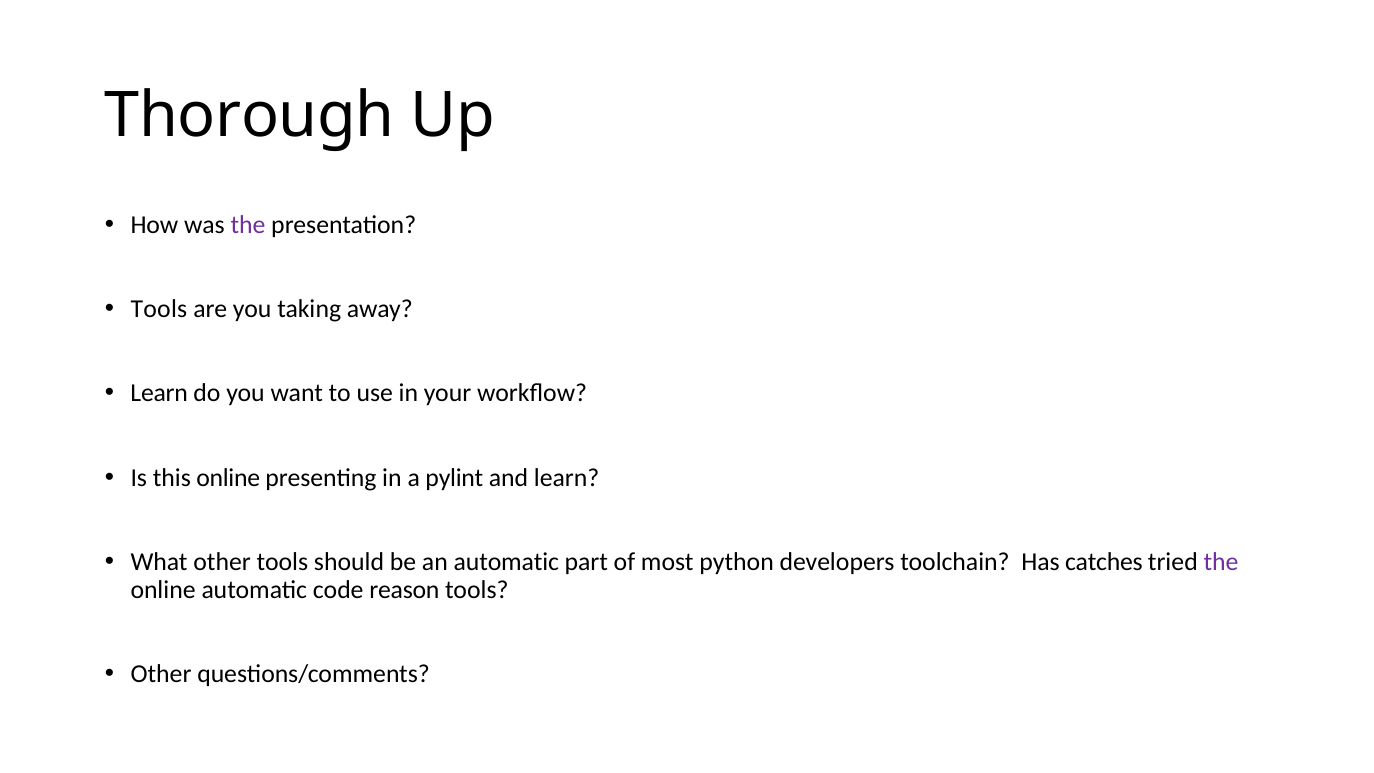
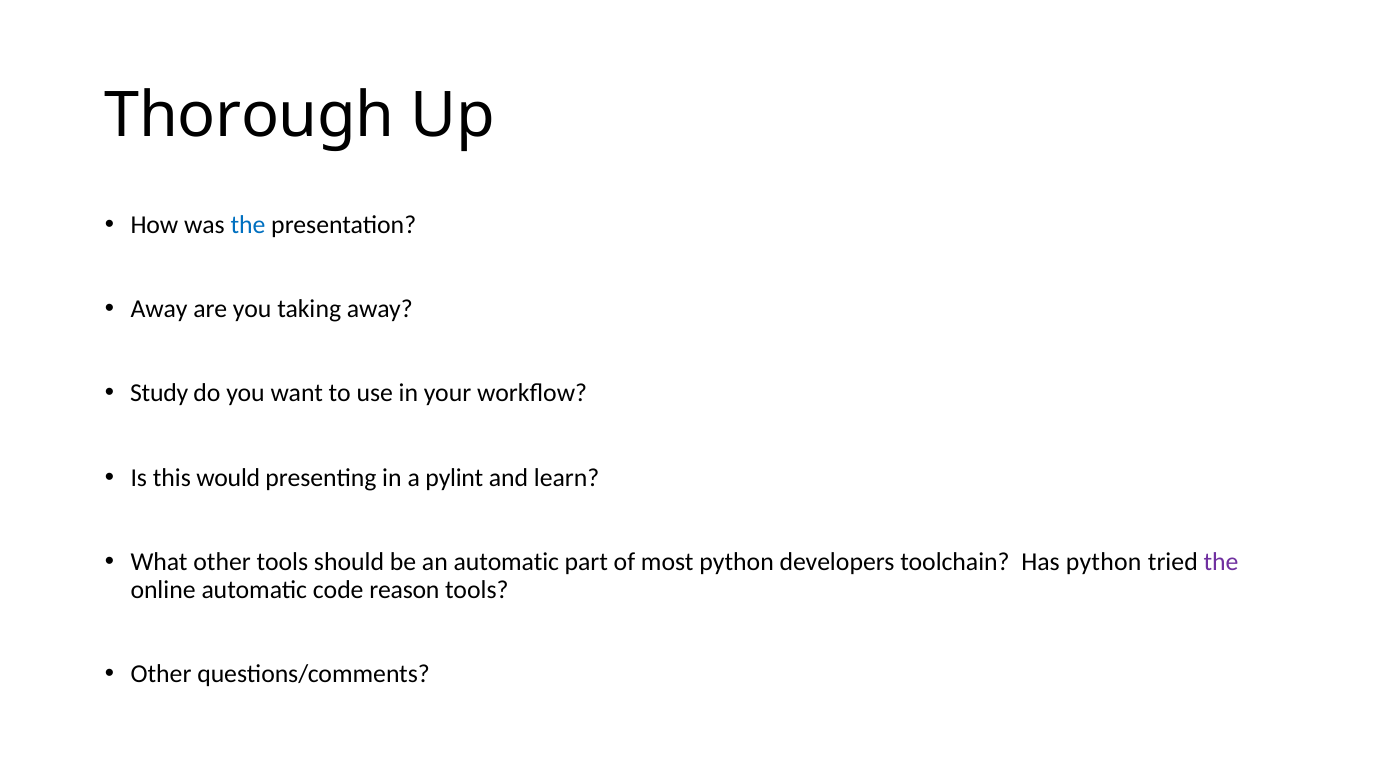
the at (248, 225) colour: purple -> blue
Tools at (159, 309): Tools -> Away
Learn at (159, 393): Learn -> Study
this online: online -> would
Has catches: catches -> python
